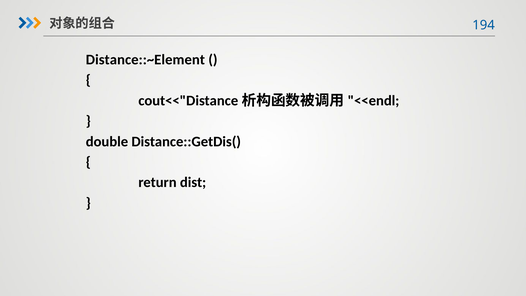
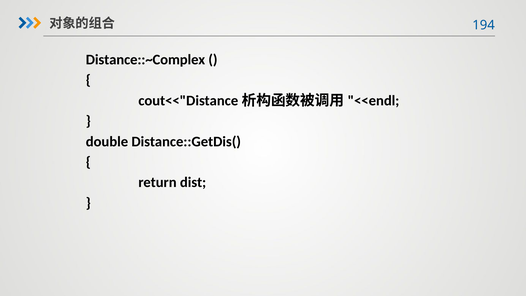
Distance::~Element: Distance::~Element -> Distance::~Complex
